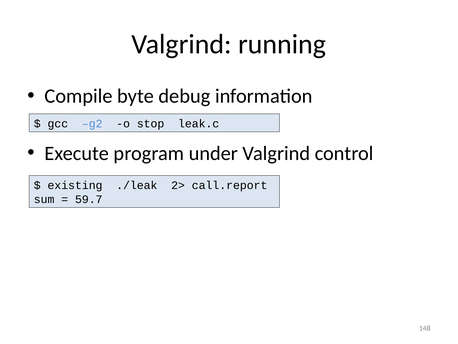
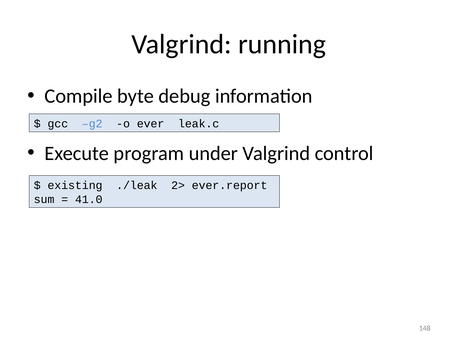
stop: stop -> ever
call.report: call.report -> ever.report
59.7: 59.7 -> 41.0
